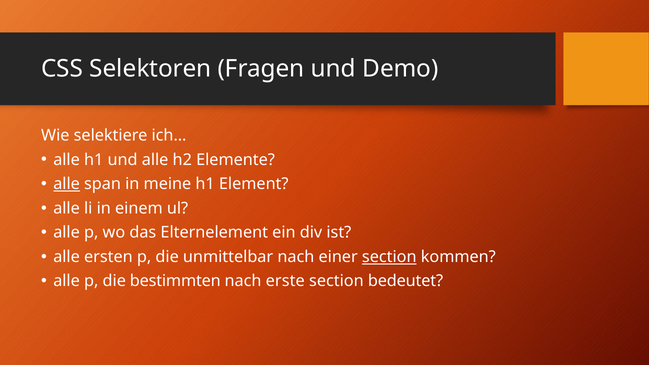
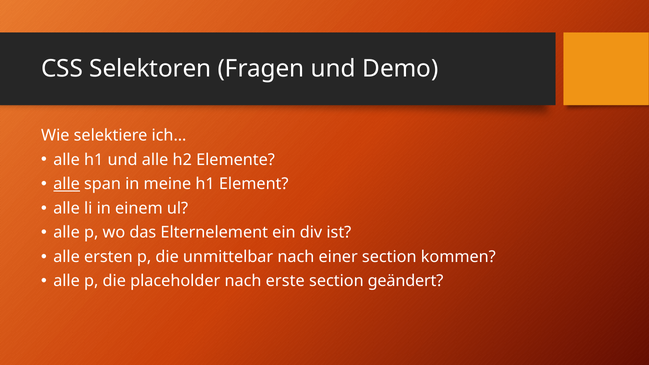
section at (389, 257) underline: present -> none
bestimmten: bestimmten -> placeholder
bedeutet: bedeutet -> geändert
